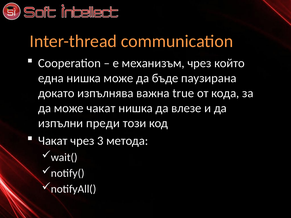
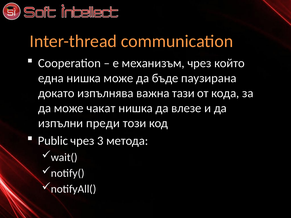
true: true -> тази
Чакат at (53, 141): Чакат -> Public
